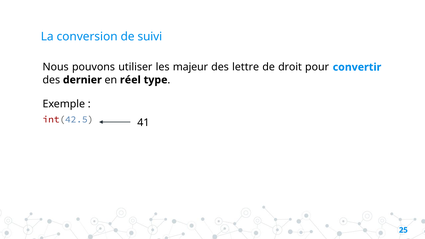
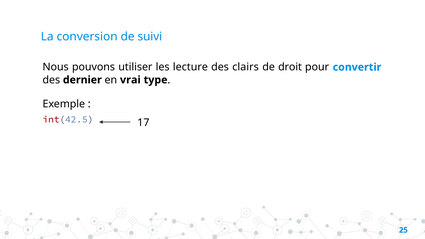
majeur: majeur -> lecture
lettre: lettre -> clairs
réel: réel -> vrai
41: 41 -> 17
